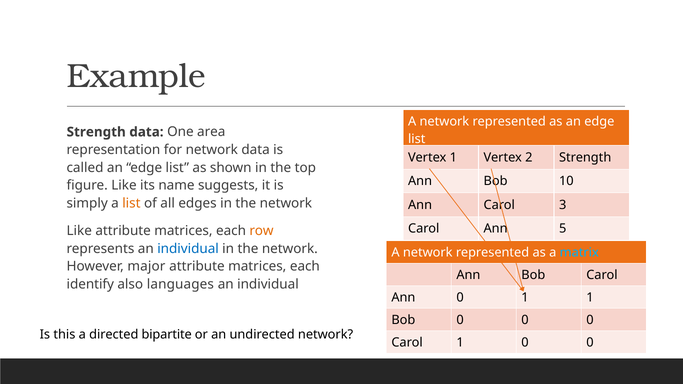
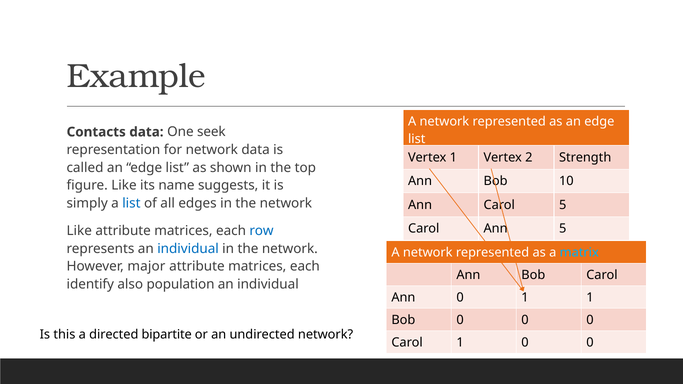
Strength at (96, 132): Strength -> Contacts
area: area -> seek
list at (131, 203) colour: orange -> blue
3 at (563, 205): 3 -> 5
row colour: orange -> blue
languages: languages -> population
